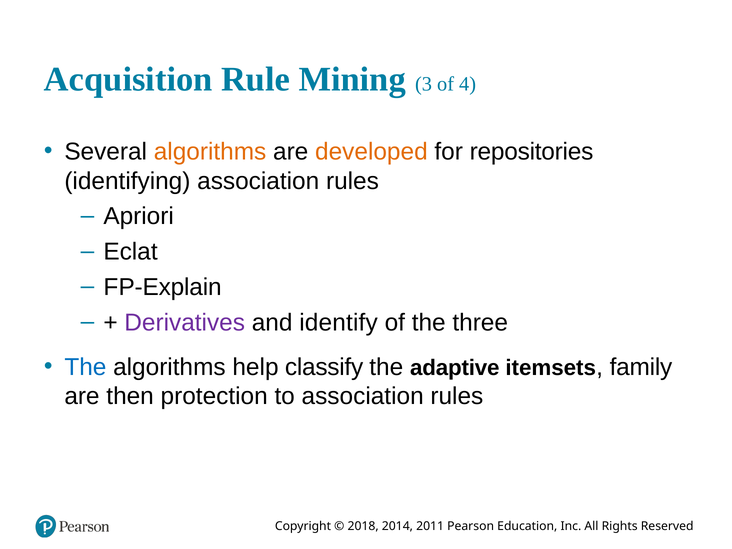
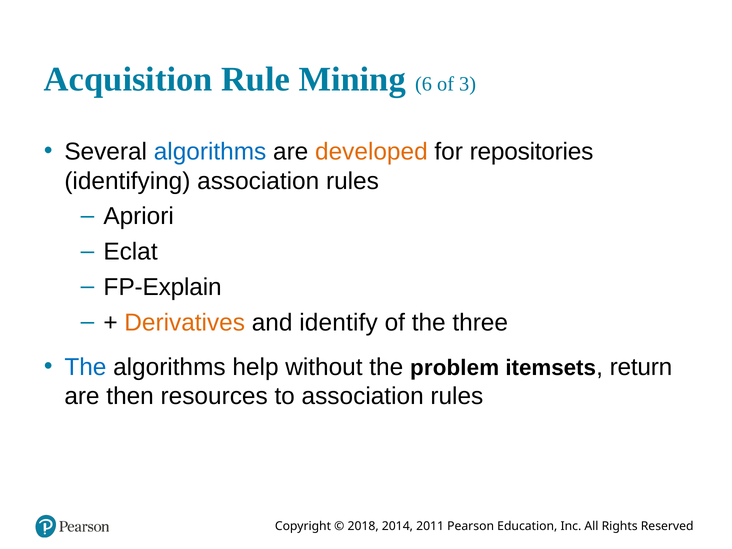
3: 3 -> 6
4: 4 -> 3
algorithms at (210, 152) colour: orange -> blue
Derivatives colour: purple -> orange
classify: classify -> without
adaptive: adaptive -> problem
family: family -> return
protection: protection -> resources
